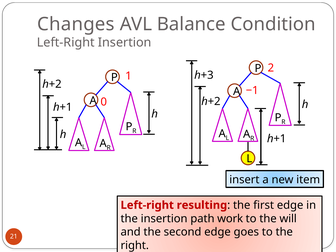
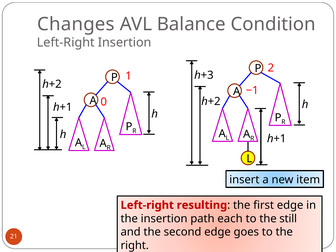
work: work -> each
will: will -> still
